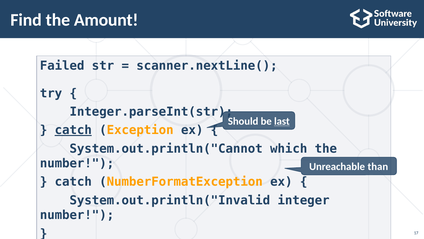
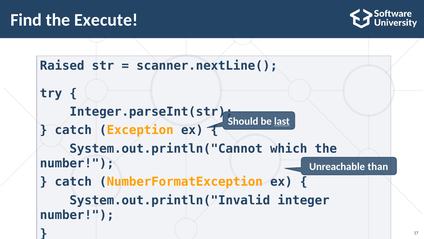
Amount: Amount -> Execute
Failed: Failed -> Raised
catch at (73, 130) underline: present -> none
